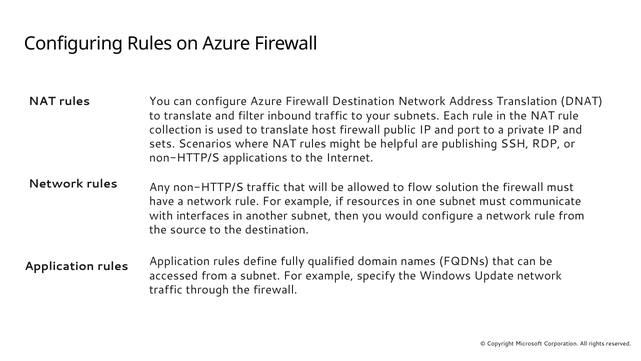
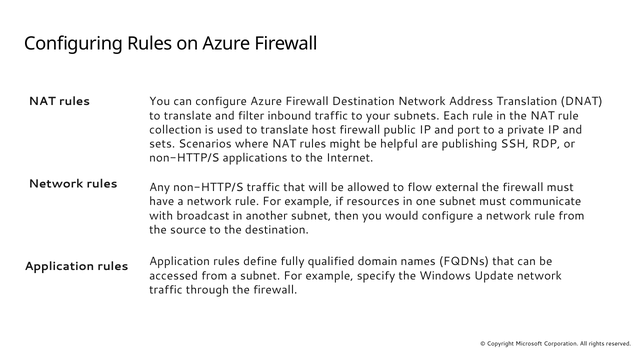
solution: solution -> external
interfaces: interfaces -> broadcast
